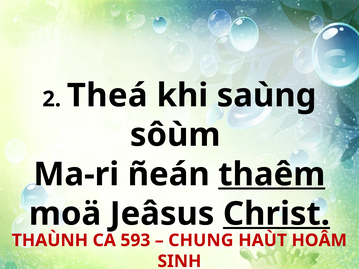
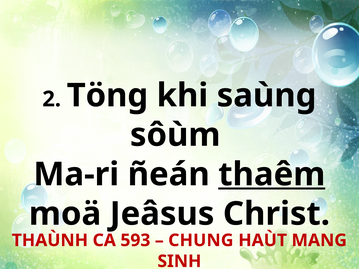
Theá: Theá -> Töng
Christ underline: present -> none
HOÂM: HOÂM -> MANG
